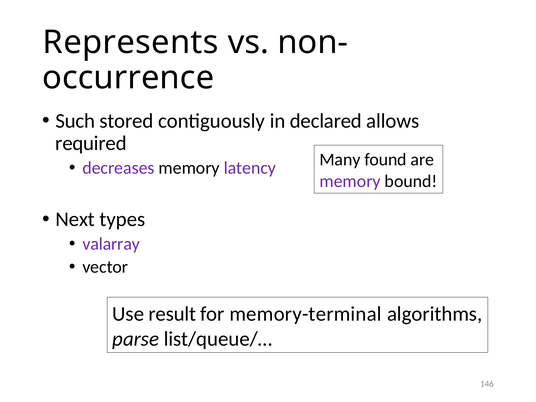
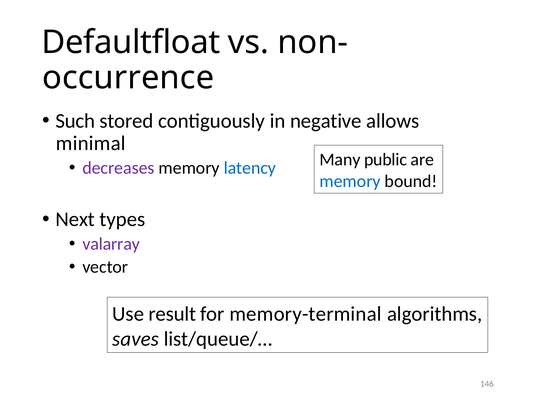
Represents: Represents -> Defaultfloat
declared: declared -> negative
required: required -> minimal
found: found -> public
latency colour: purple -> blue
memory at (350, 181) colour: purple -> blue
parse: parse -> saves
